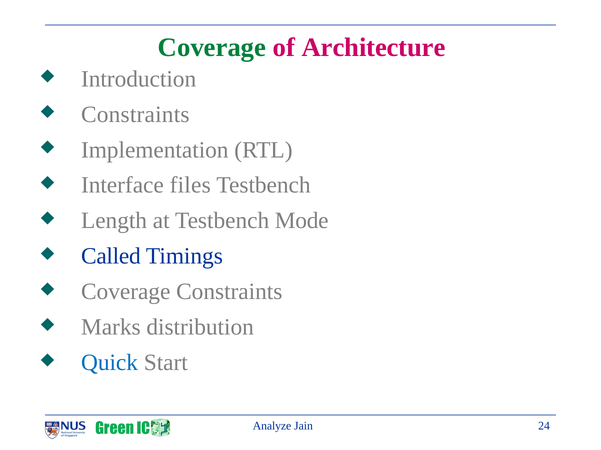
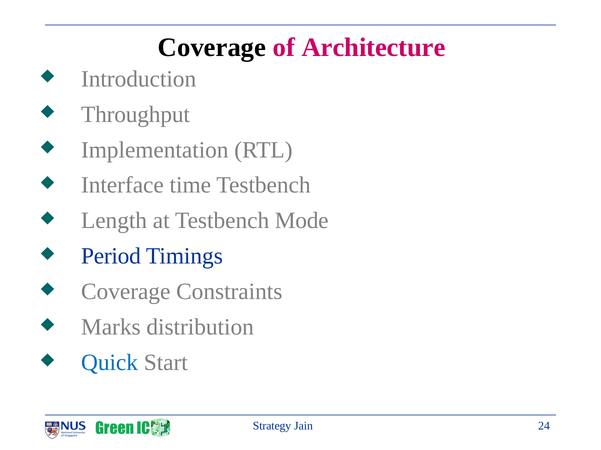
Coverage at (212, 48) colour: green -> black
Constraints at (135, 115): Constraints -> Throughput
files: files -> time
Called: Called -> Period
Analyze: Analyze -> Strategy
